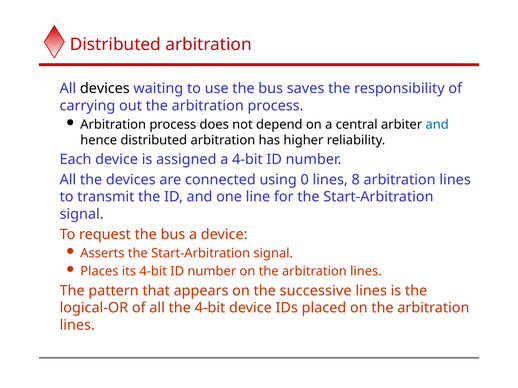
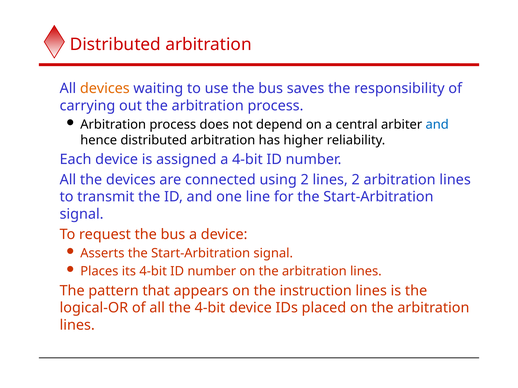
devices at (105, 89) colour: black -> orange
using 0: 0 -> 2
lines 8: 8 -> 2
successive: successive -> instruction
